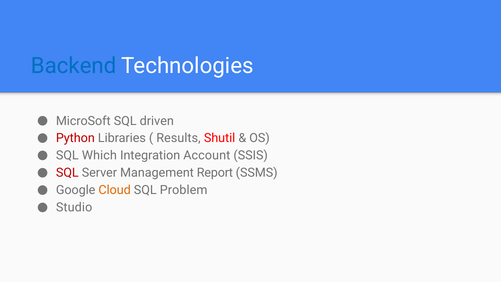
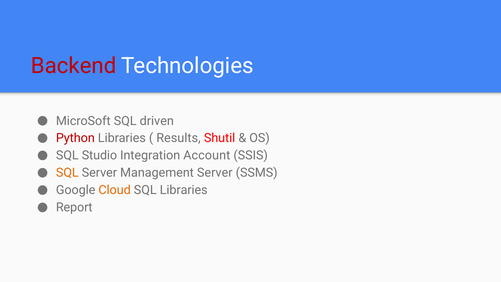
Backend colour: blue -> red
Which: Which -> Studio
SQL at (67, 173) colour: red -> orange
Management Report: Report -> Server
SQL Problem: Problem -> Libraries
Studio: Studio -> Report
